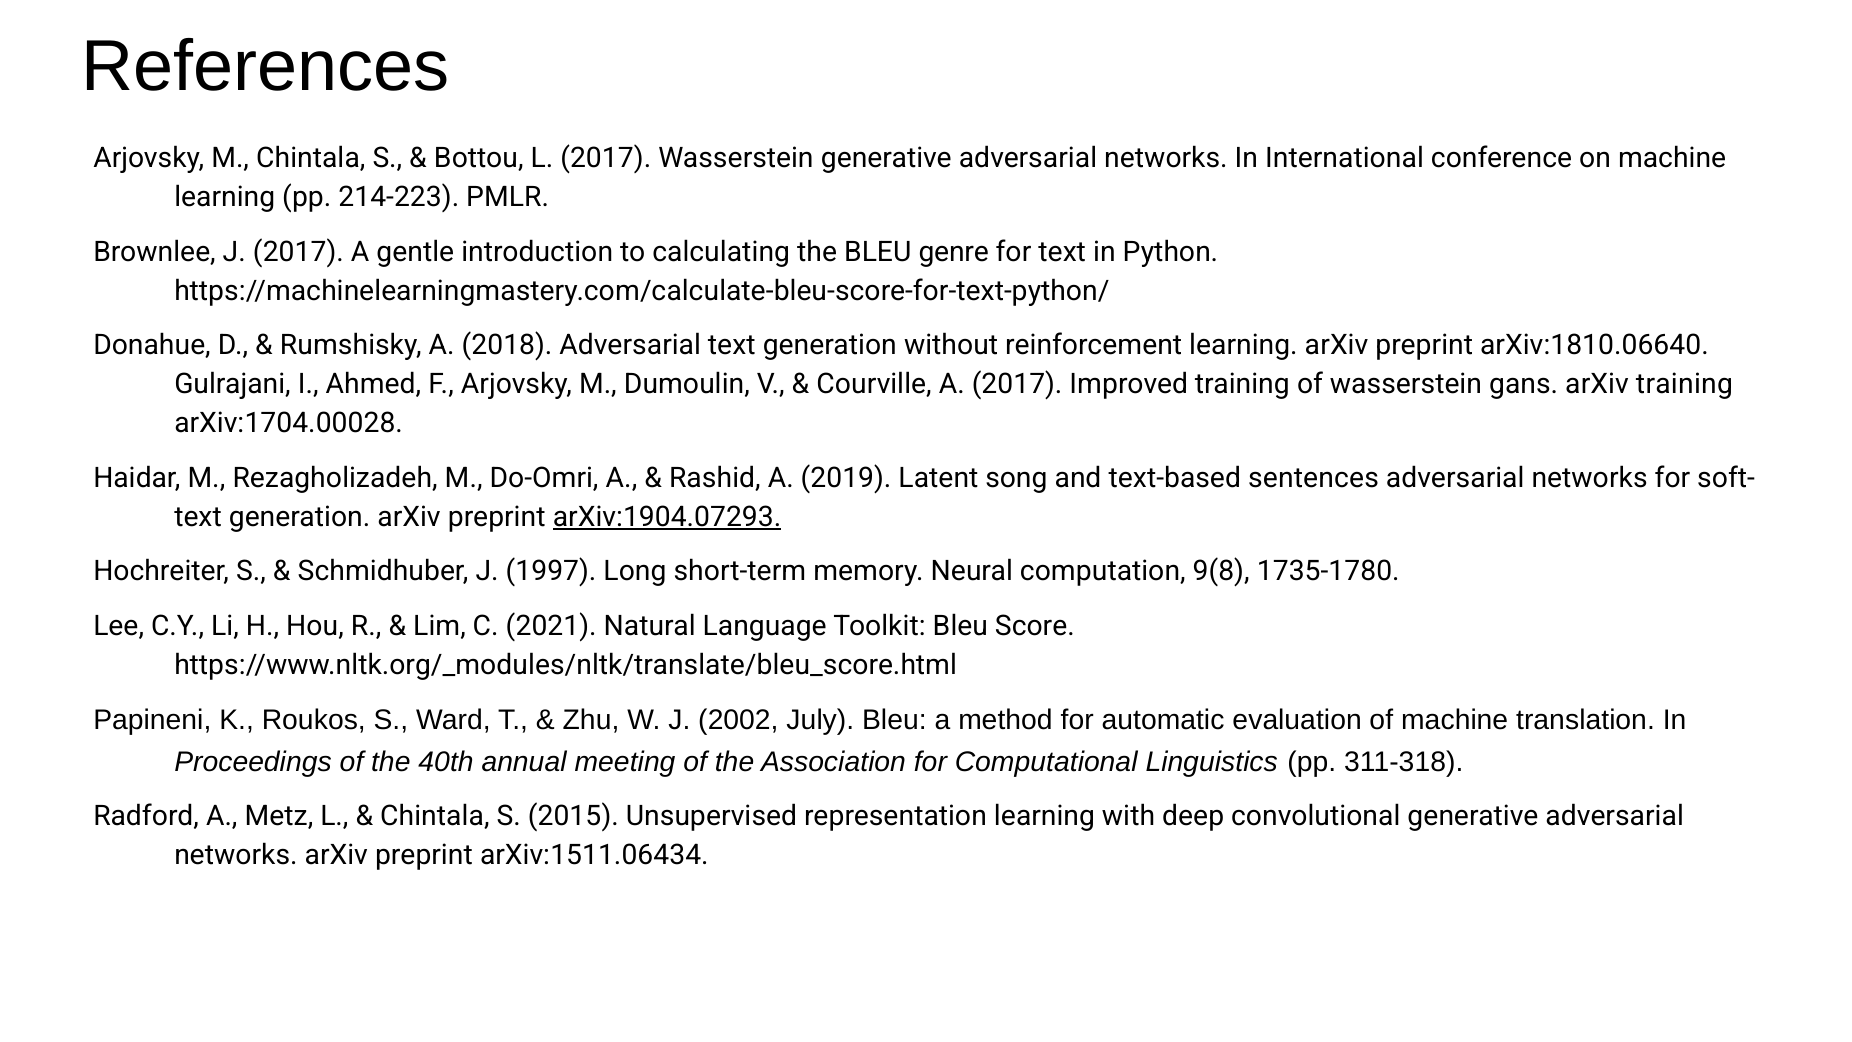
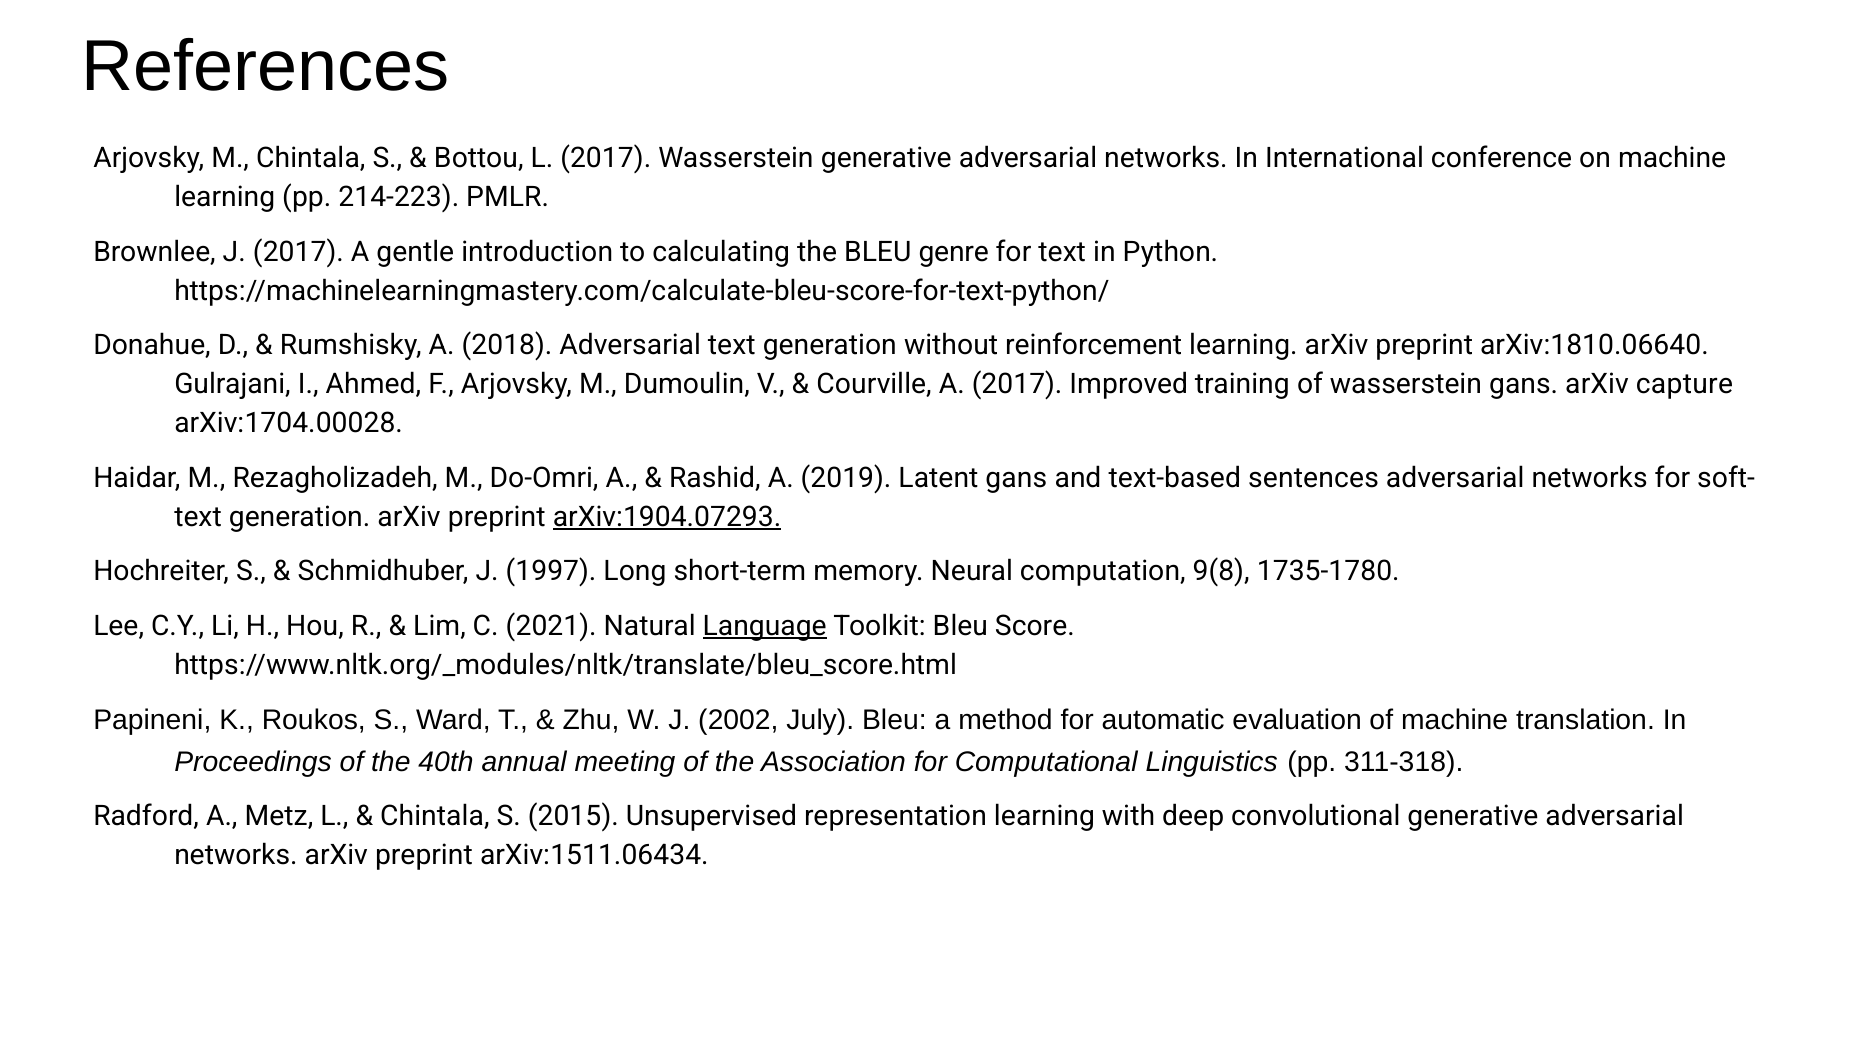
arXiv training: training -> capture
Latent song: song -> gans
Language underline: none -> present
